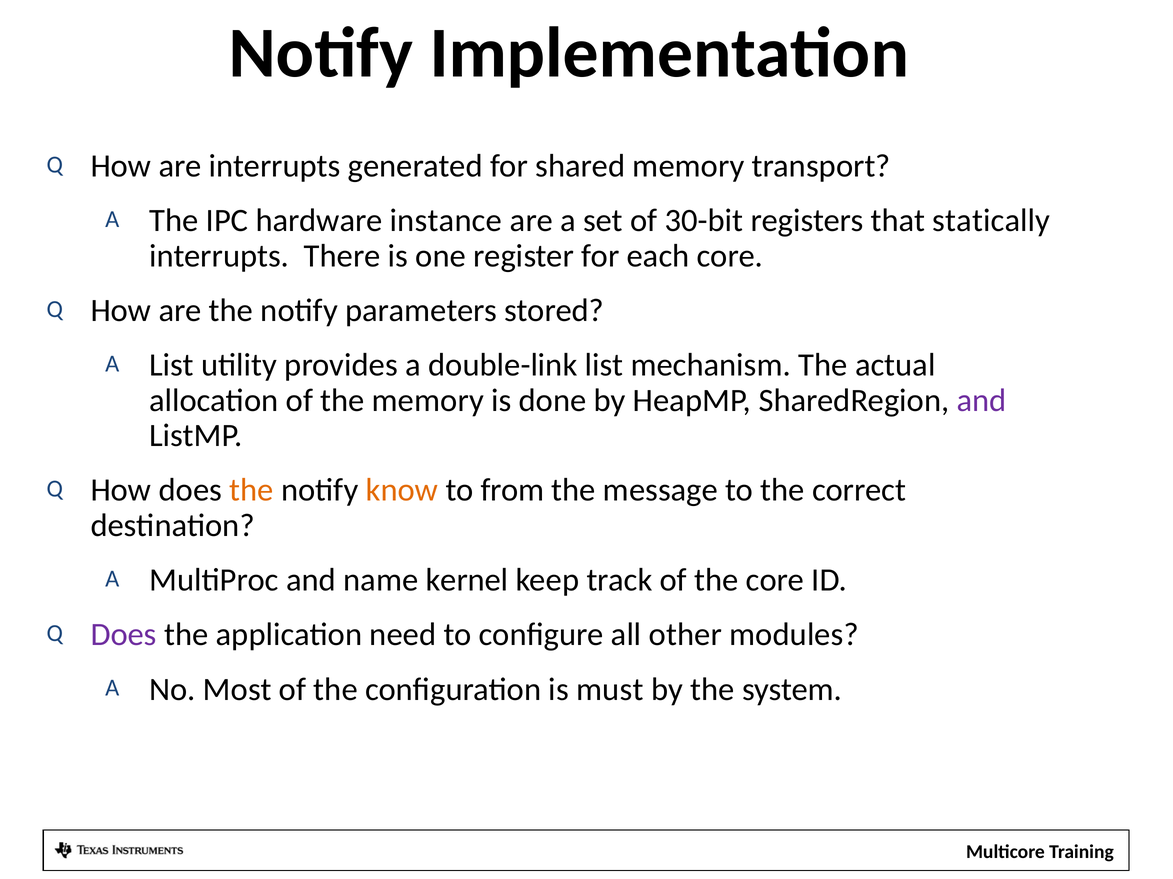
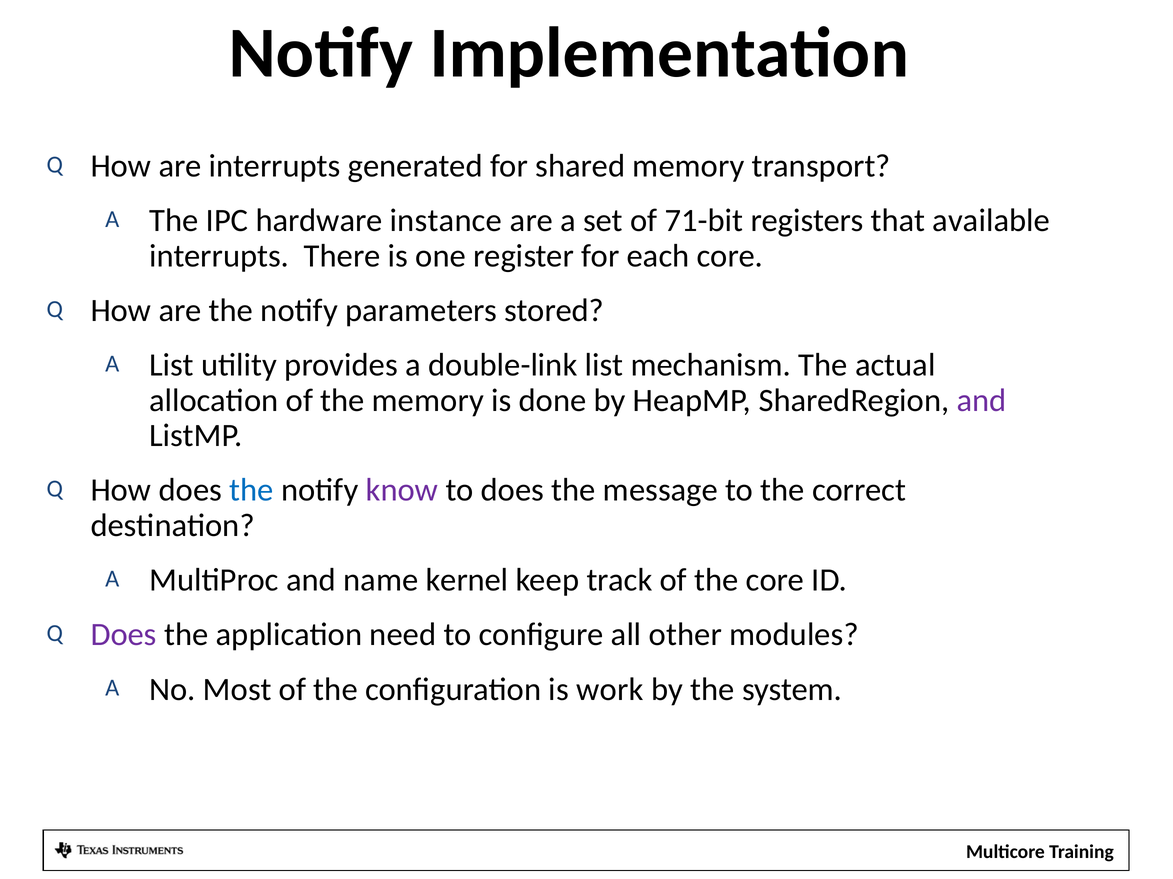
30-bit: 30-bit -> 71-bit
statically: statically -> available
the at (252, 491) colour: orange -> blue
know colour: orange -> purple
to from: from -> does
must: must -> work
